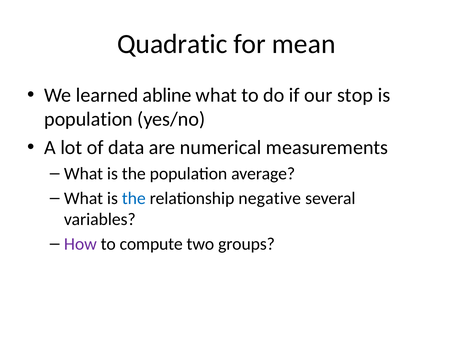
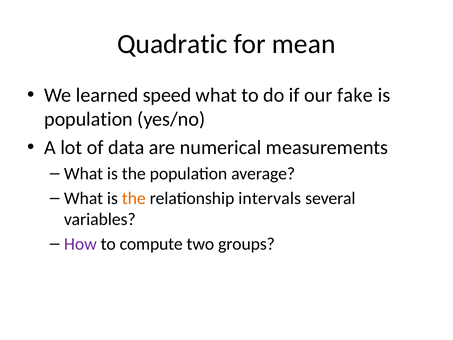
abline: abline -> speed
stop: stop -> fake
the at (134, 198) colour: blue -> orange
negative: negative -> intervals
